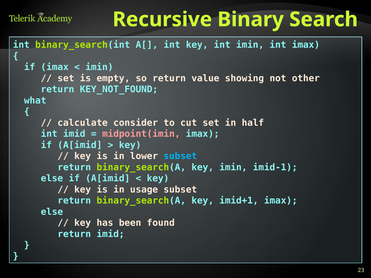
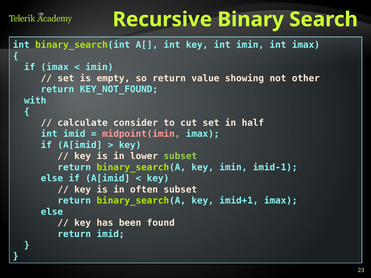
what: what -> with
subset at (180, 156) colour: light blue -> light green
usage: usage -> often
